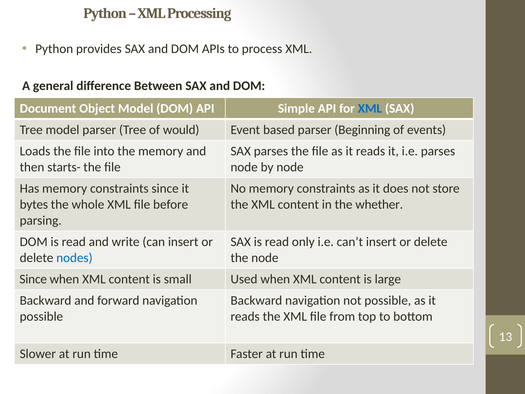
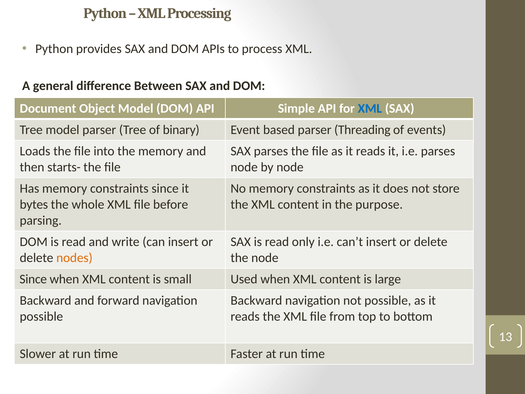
would: would -> binary
Beginning: Beginning -> Threading
whether: whether -> purpose
nodes colour: blue -> orange
